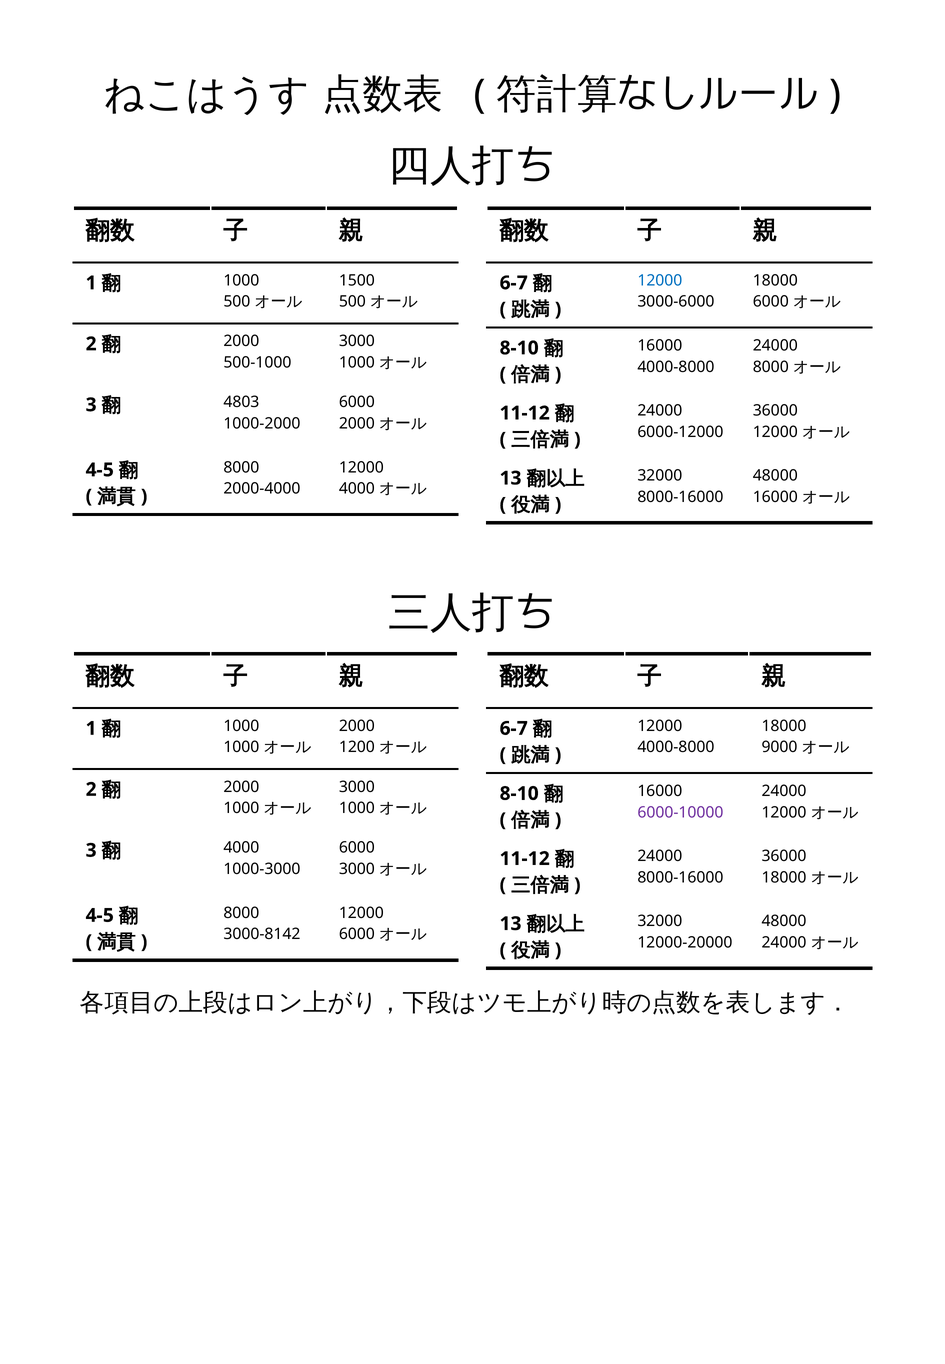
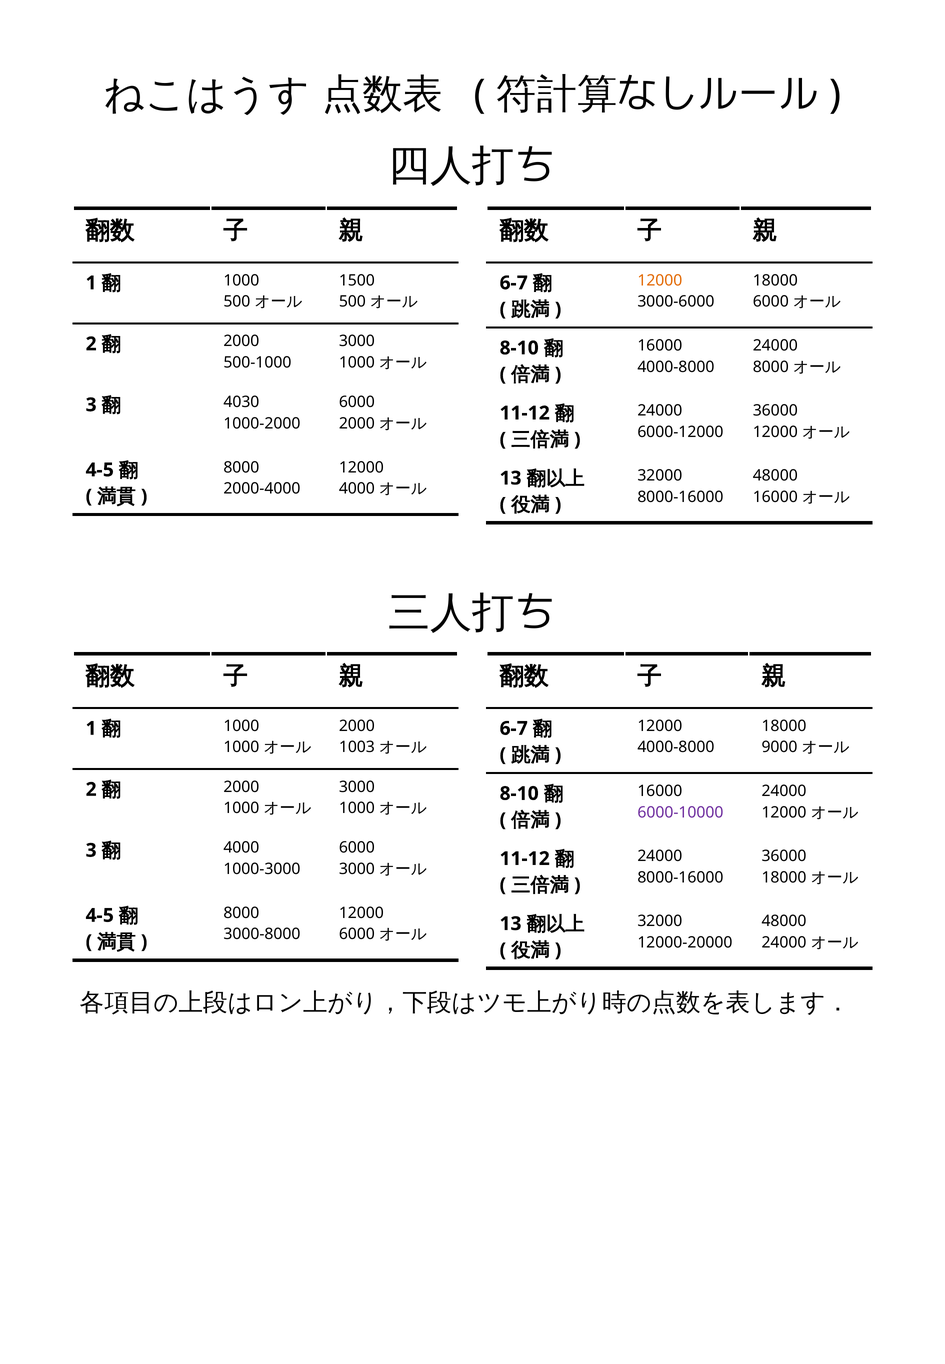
12000 at (660, 281) colour: blue -> orange
4803: 4803 -> 4030
1200: 1200 -> 1003
3000-8142: 3000-8142 -> 3000-8000
